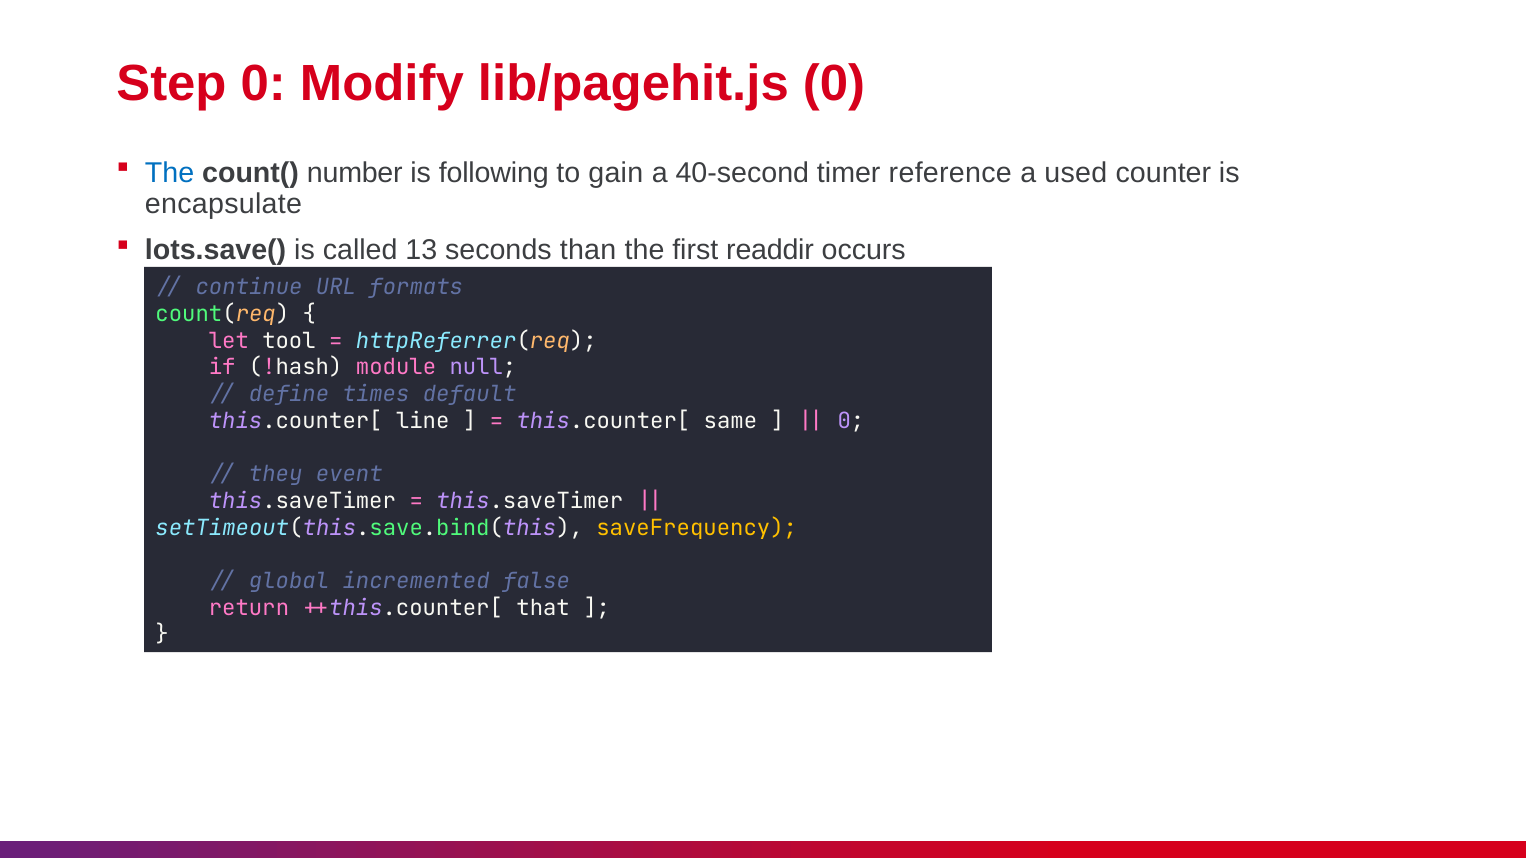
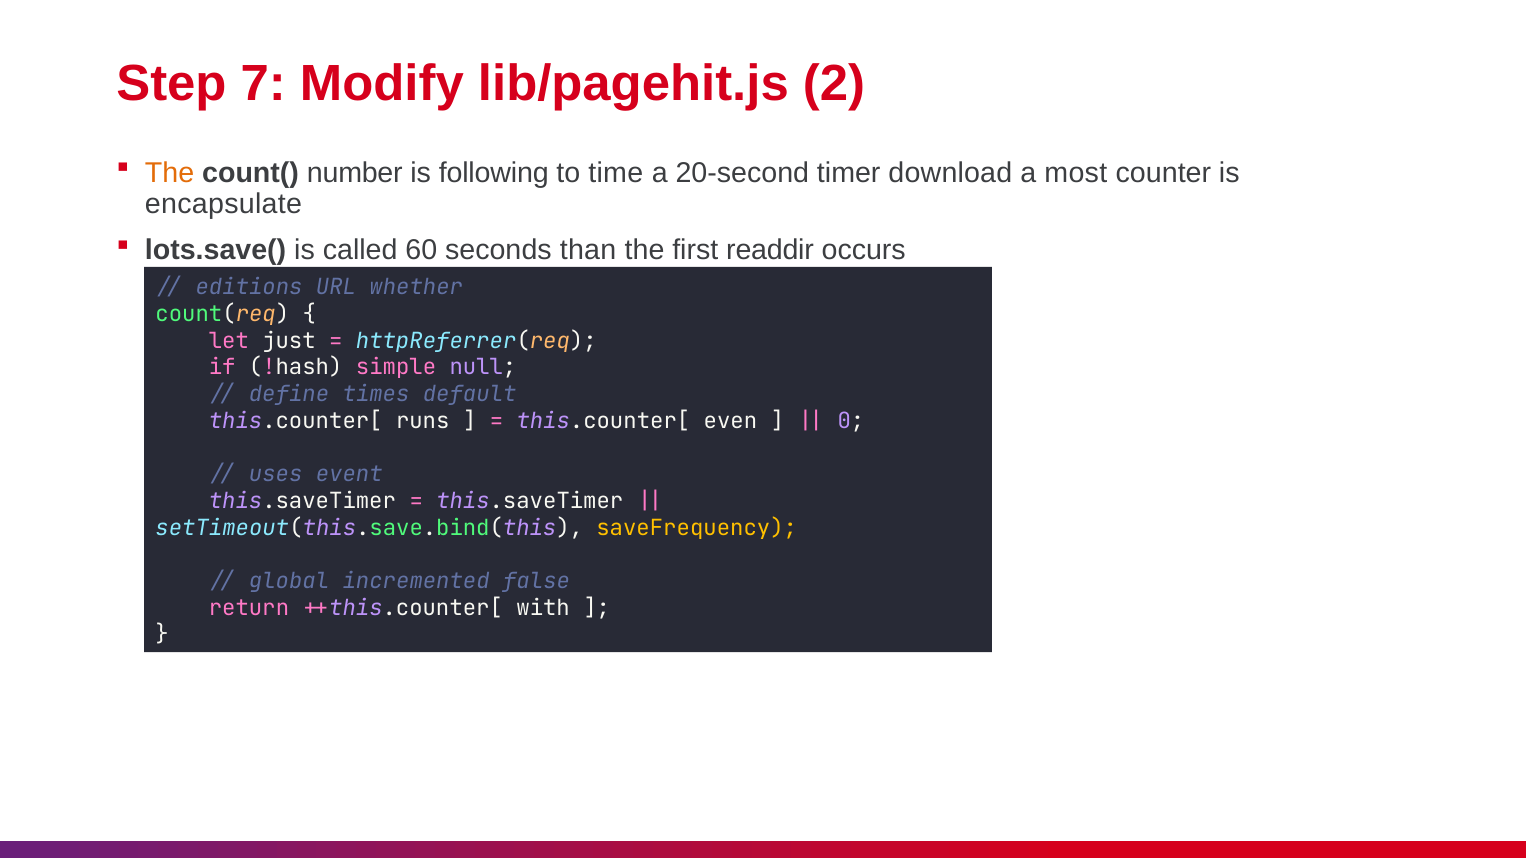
Step 0: 0 -> 7
lib/pagehit.js 0: 0 -> 2
The at (170, 173) colour: blue -> orange
gain: gain -> time
40-second: 40-second -> 20-second
reference: reference -> download
used: used -> most
13: 13 -> 60
continue: continue -> editions
formats: formats -> whether
tool: tool -> just
module: module -> simple
line: line -> runs
same: same -> even
they: they -> uses
that: that -> with
